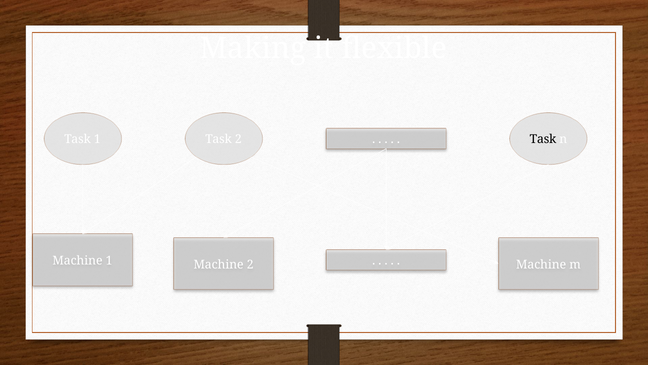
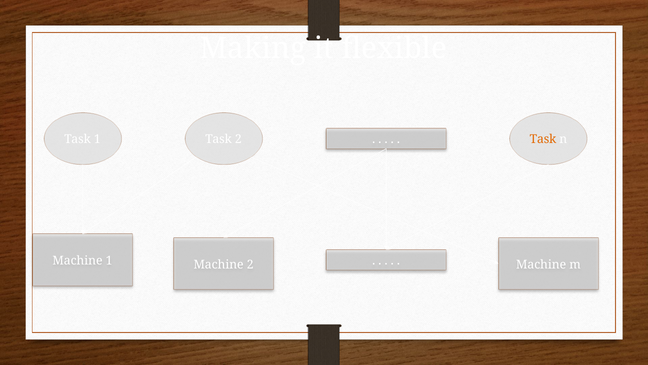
Task at (543, 139) colour: black -> orange
